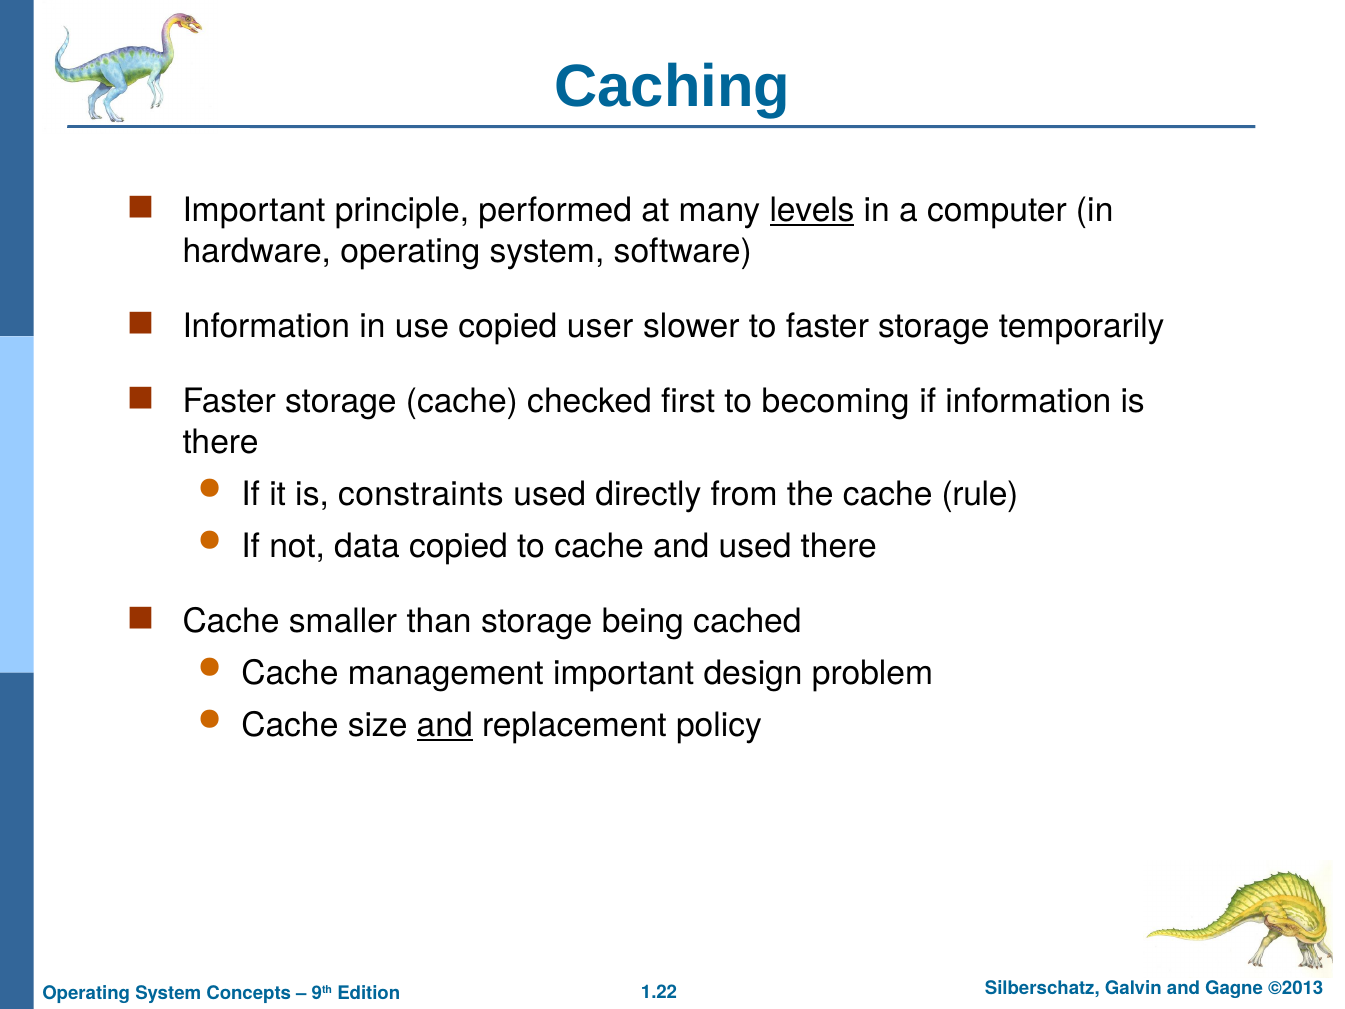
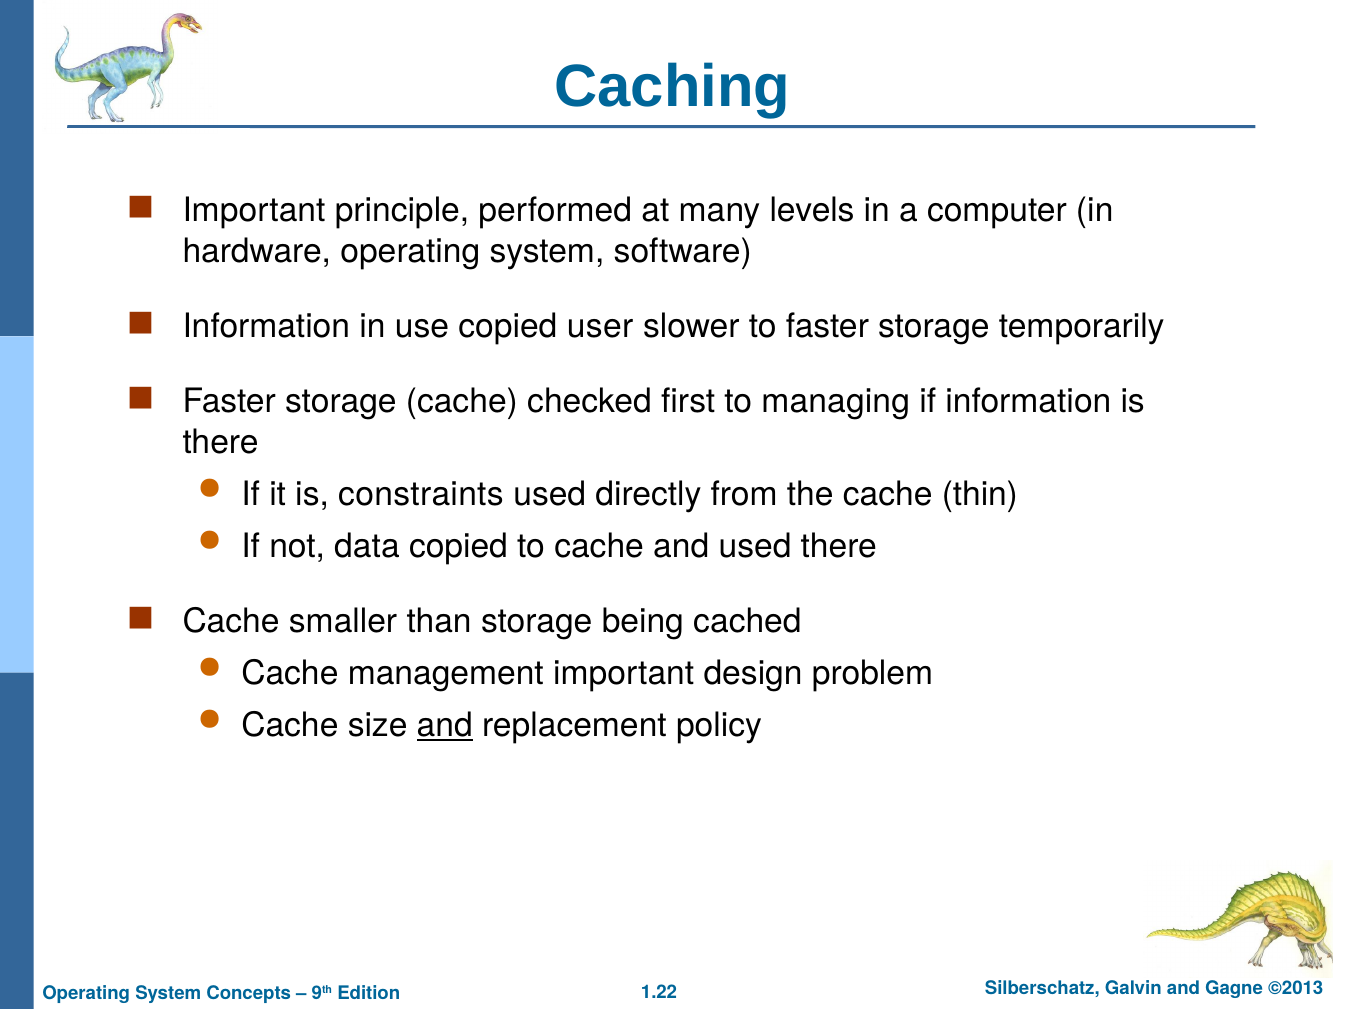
levels underline: present -> none
becoming: becoming -> managing
rule: rule -> thin
